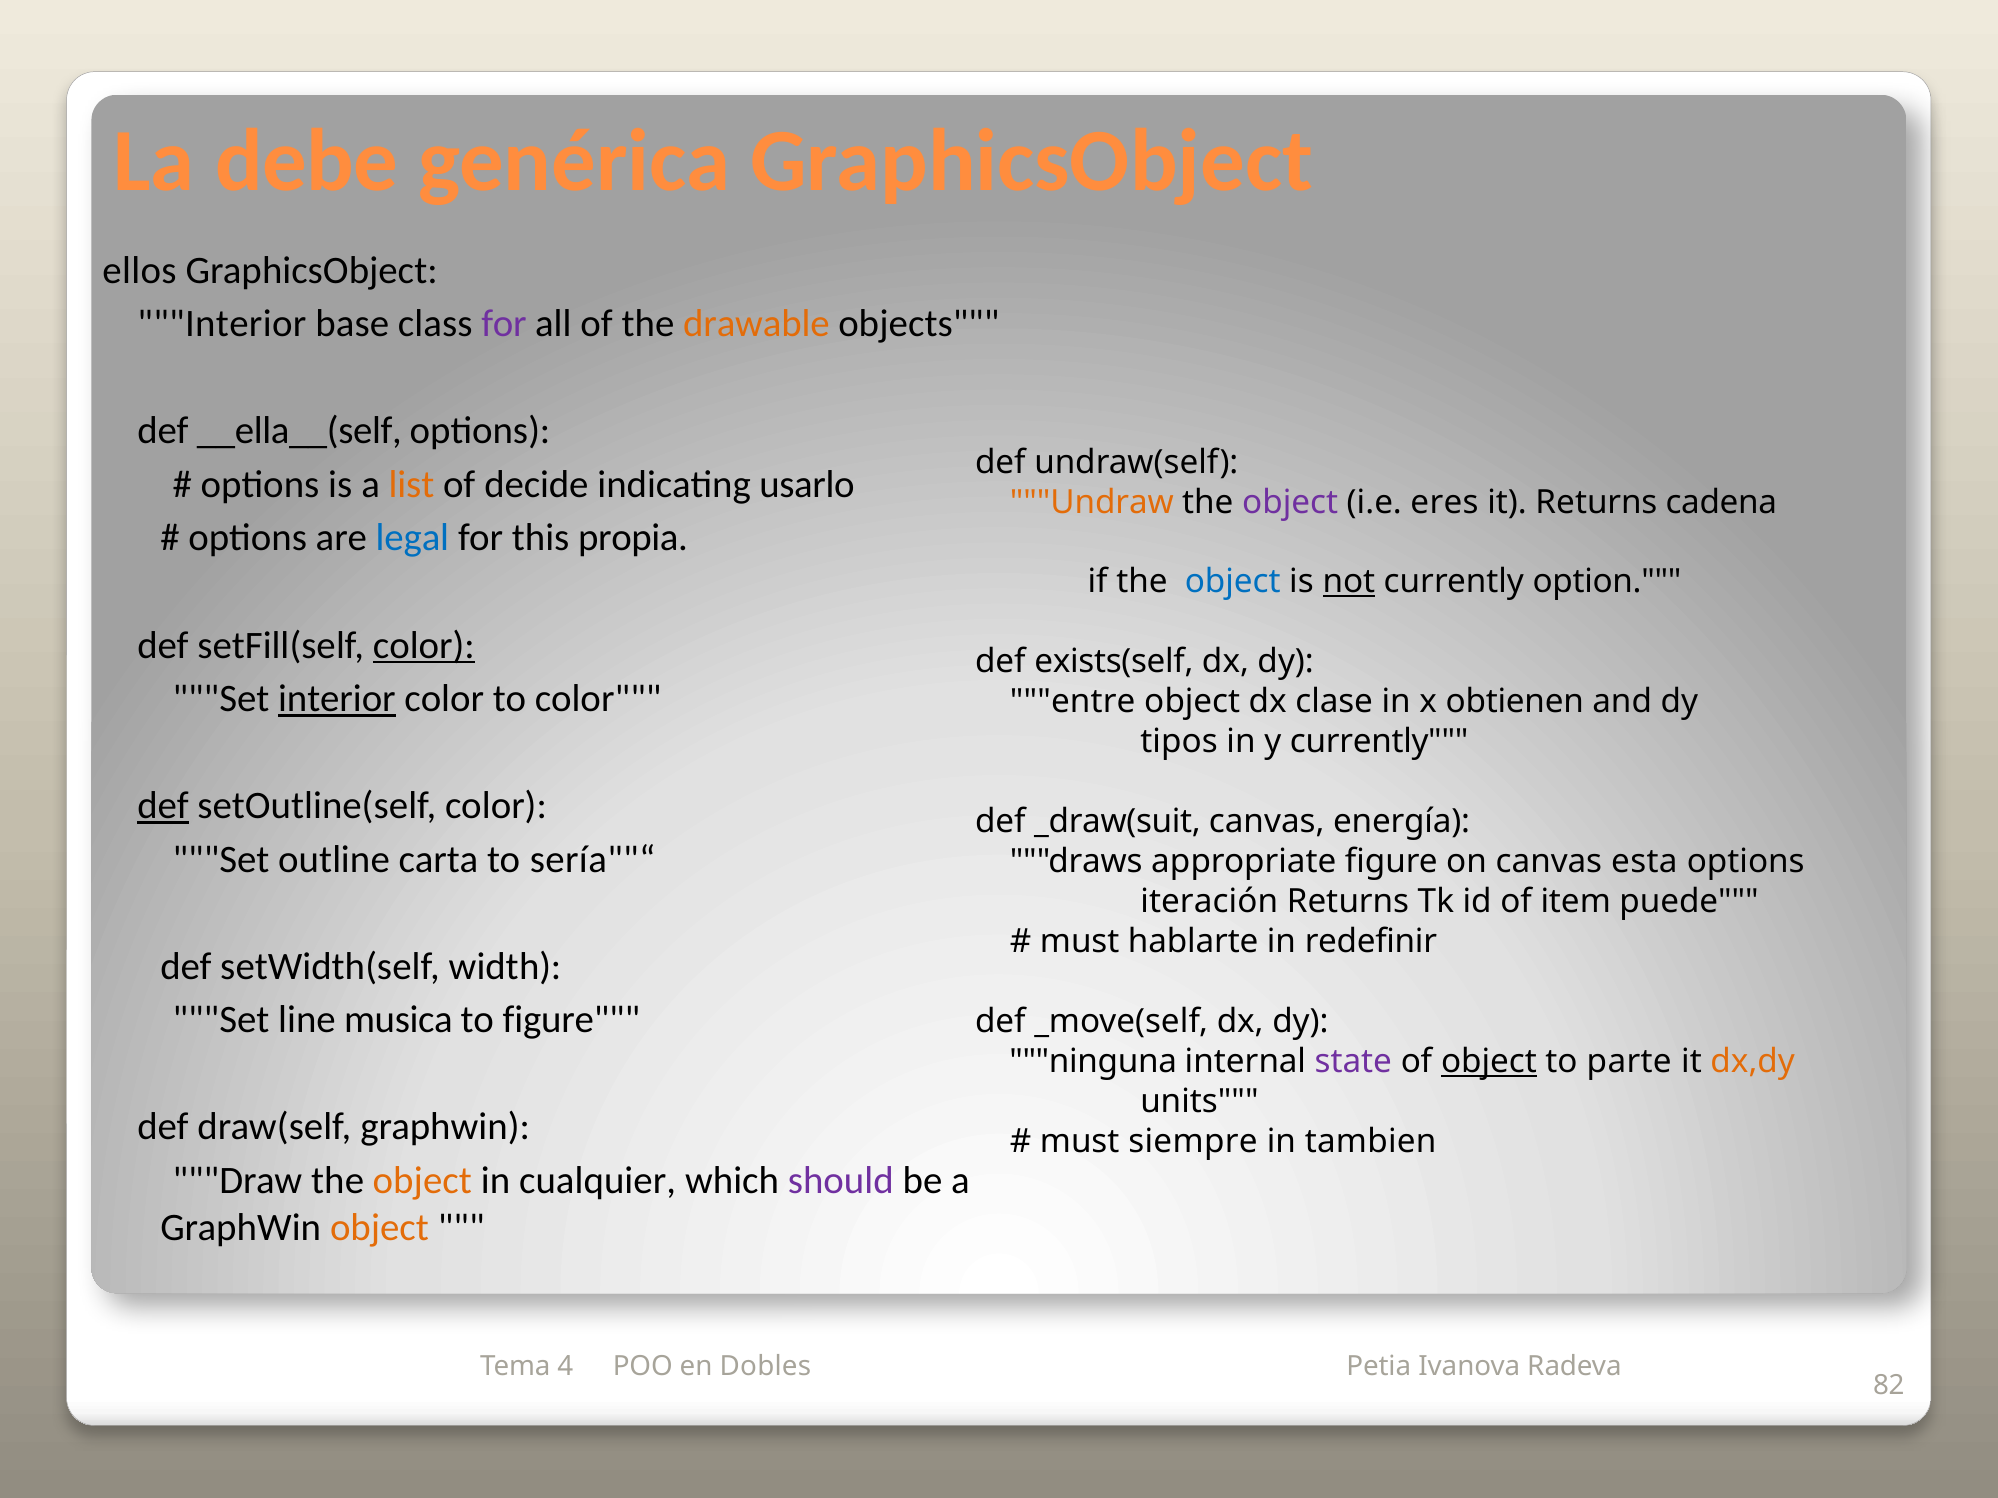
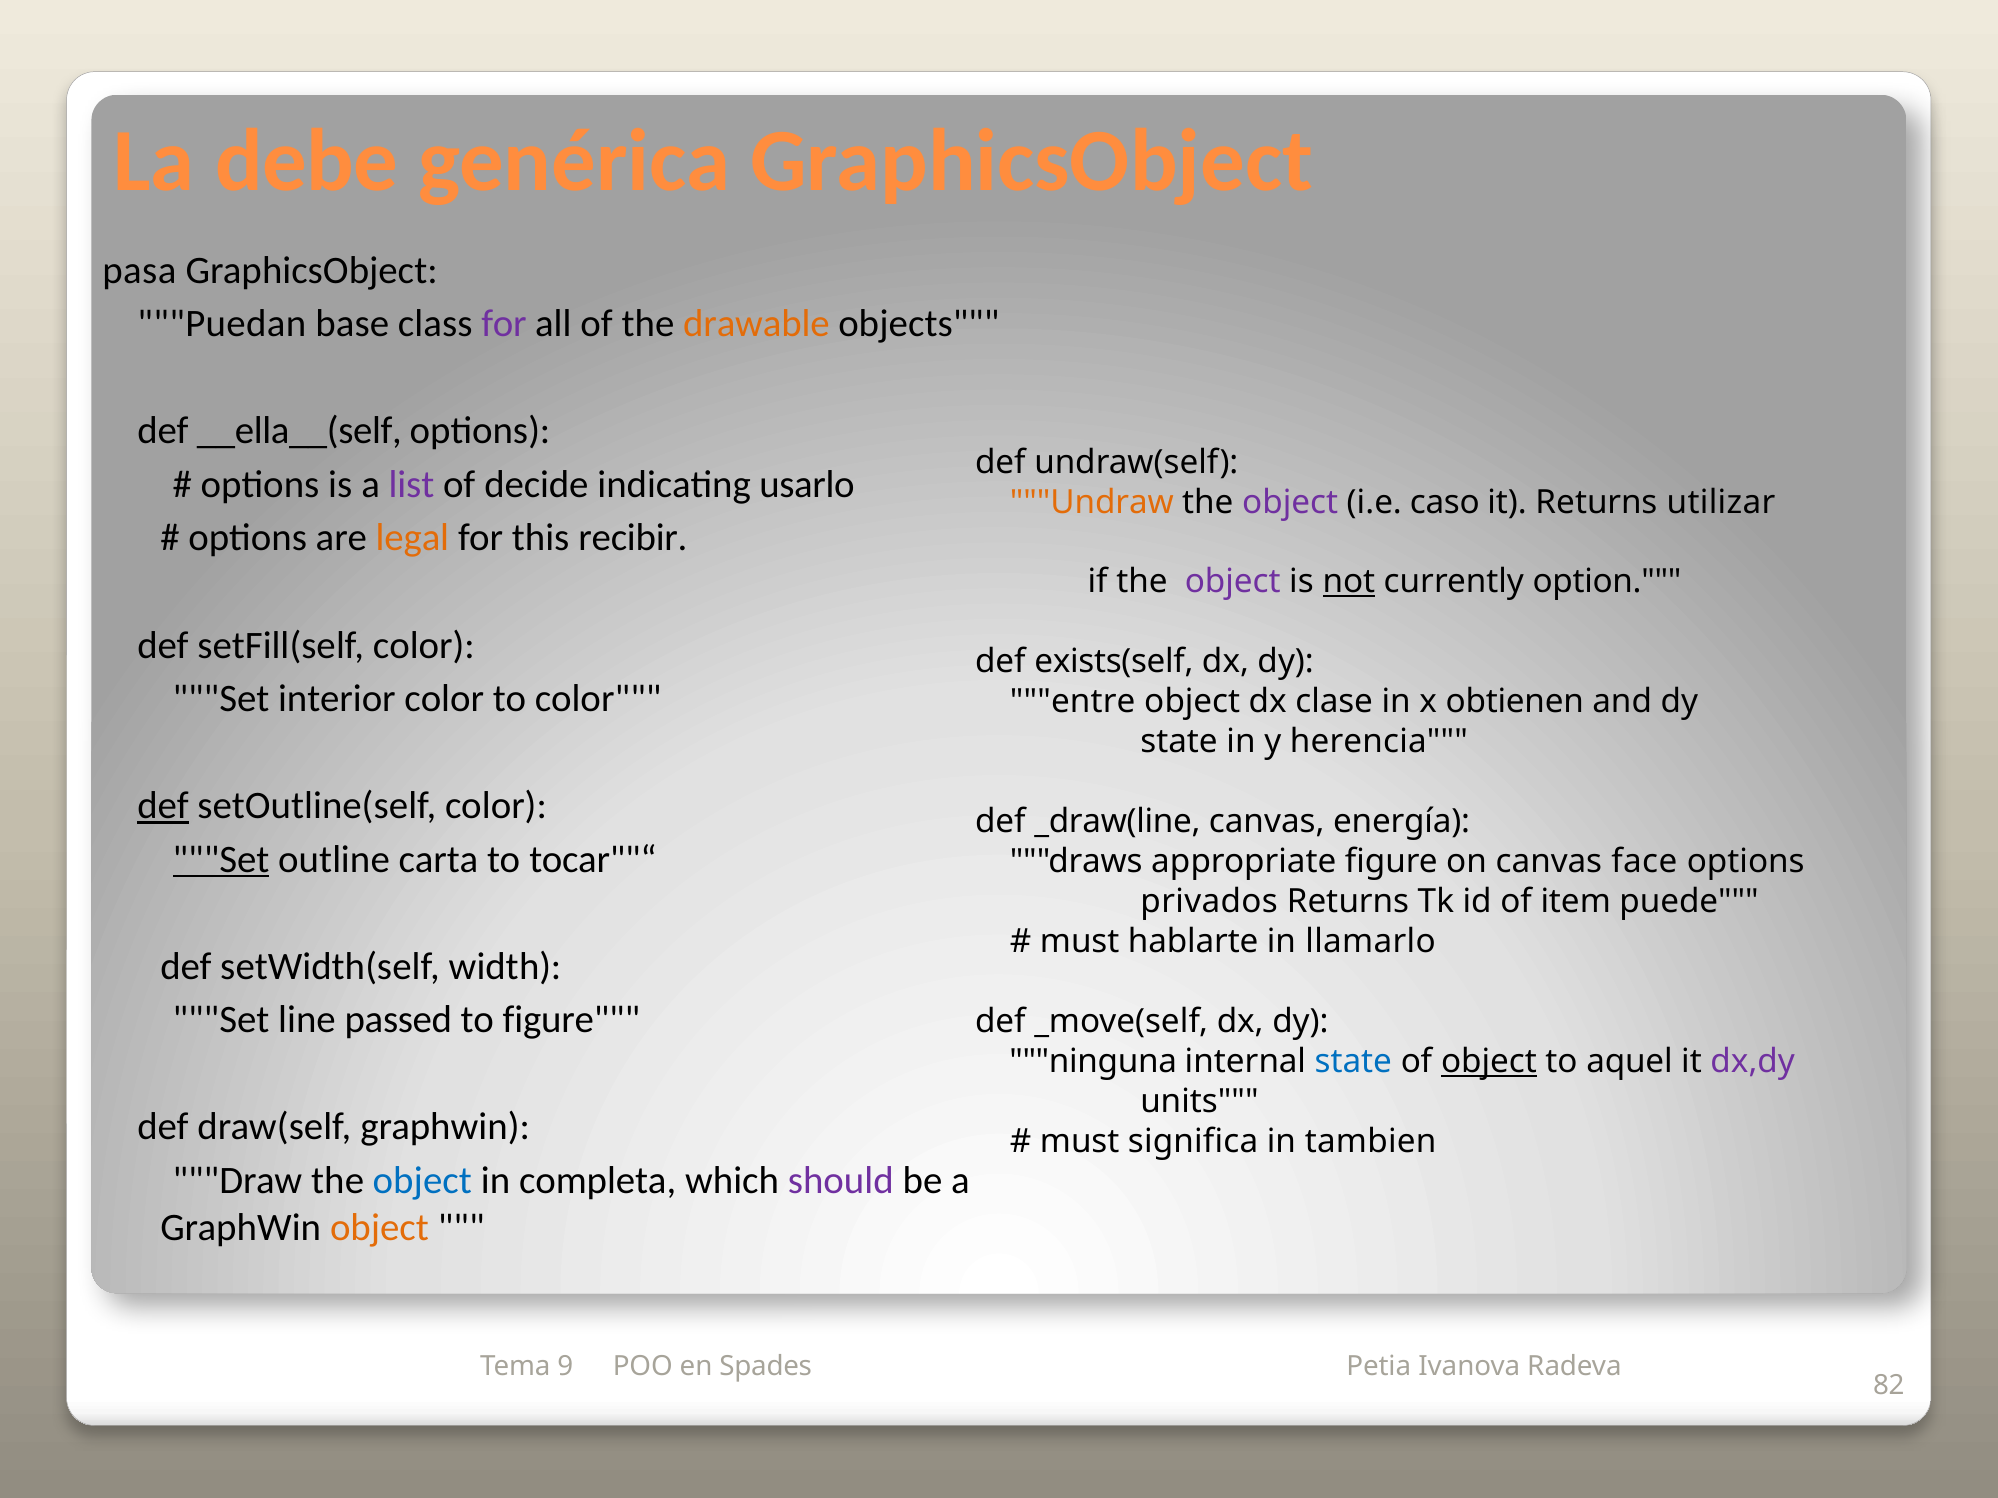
ellos: ellos -> pasa
Interior at (222, 324): Interior -> Puedan
list colour: orange -> purple
eres: eres -> caso
cadena: cadena -> utilizar
legal colour: blue -> orange
propia: propia -> recibir
object at (1233, 582) colour: blue -> purple
color at (424, 645) underline: present -> none
interior at (337, 699) underline: present -> none
tipos at (1179, 742): tipos -> state
y currently: currently -> herencia
_draw(suit: _draw(suit -> _draw(line
Set at (221, 860) underline: none -> present
sería""“: sería""“ -> tocar""“
esta: esta -> face
iteración: iteración -> privados
redefinir: redefinir -> llamarlo
musica: musica -> passed
state at (1353, 1062) colour: purple -> blue
parte: parte -> aquel
dx,dy colour: orange -> purple
siempre: siempre -> significa
object at (422, 1181) colour: orange -> blue
cualquier: cualquier -> completa
4: 4 -> 9
Dobles: Dobles -> Spades
